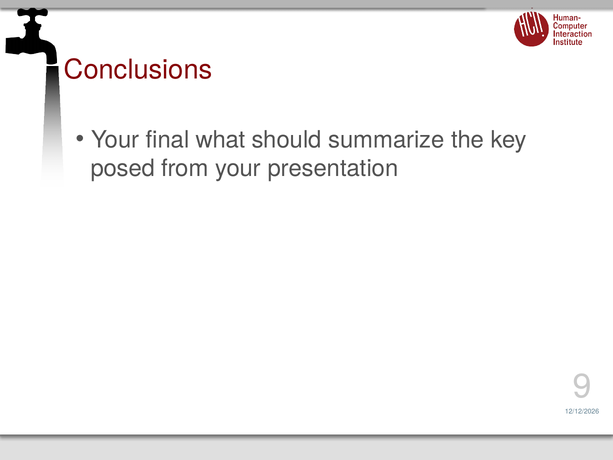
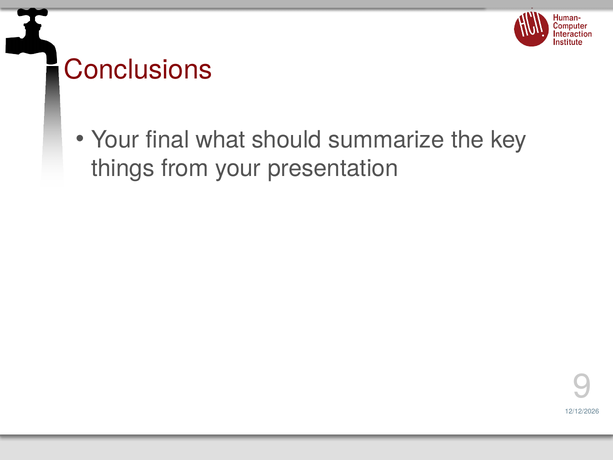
posed: posed -> things
